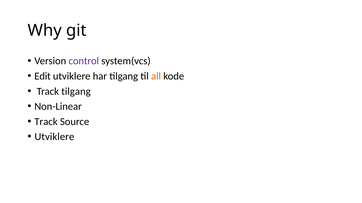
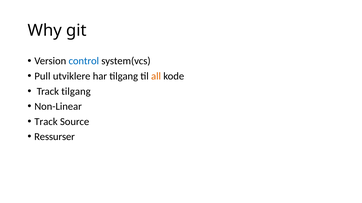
control colour: purple -> blue
Edit: Edit -> Pull
Utviklere at (54, 137): Utviklere -> Ressurser
